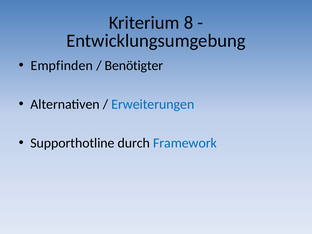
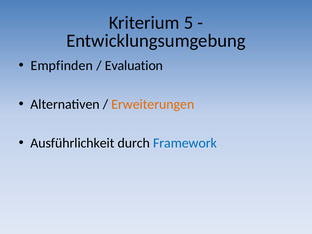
8: 8 -> 5
Benötigter: Benötigter -> Evaluation
Erweiterungen colour: blue -> orange
Supporthotline: Supporthotline -> Ausführlichkeit
